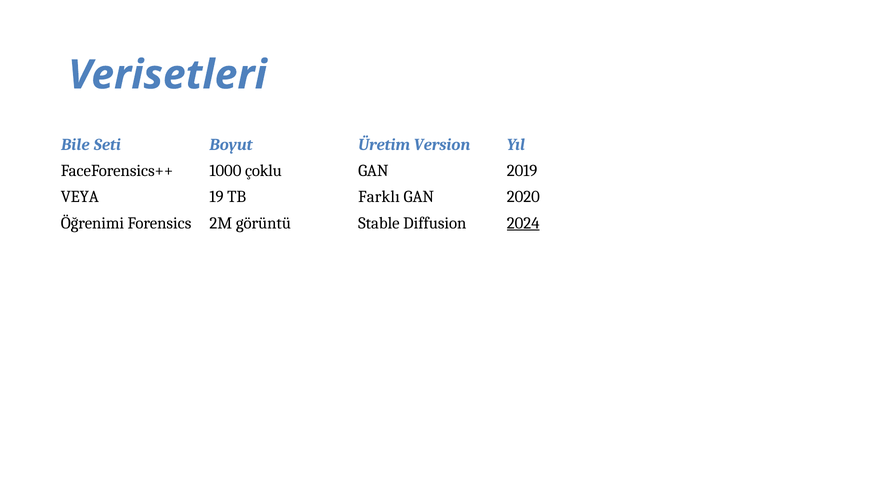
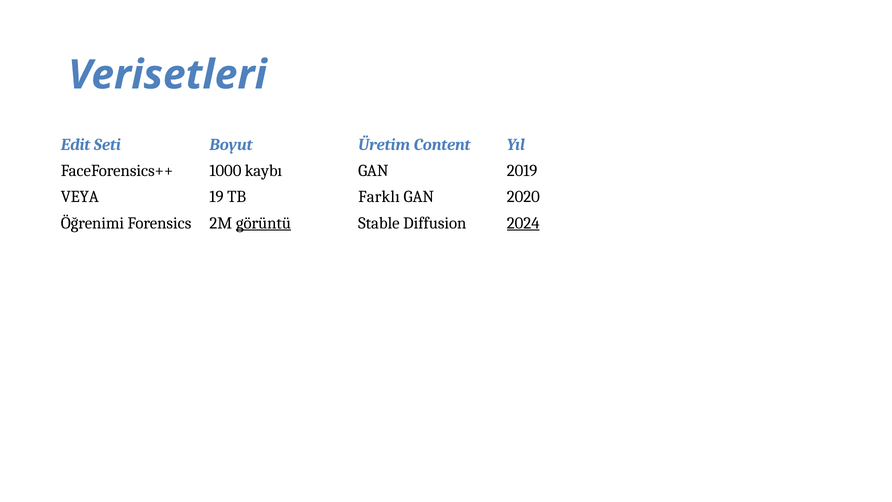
Bile: Bile -> Edit
Version: Version -> Content
çoklu: çoklu -> kaybı
görüntü underline: none -> present
